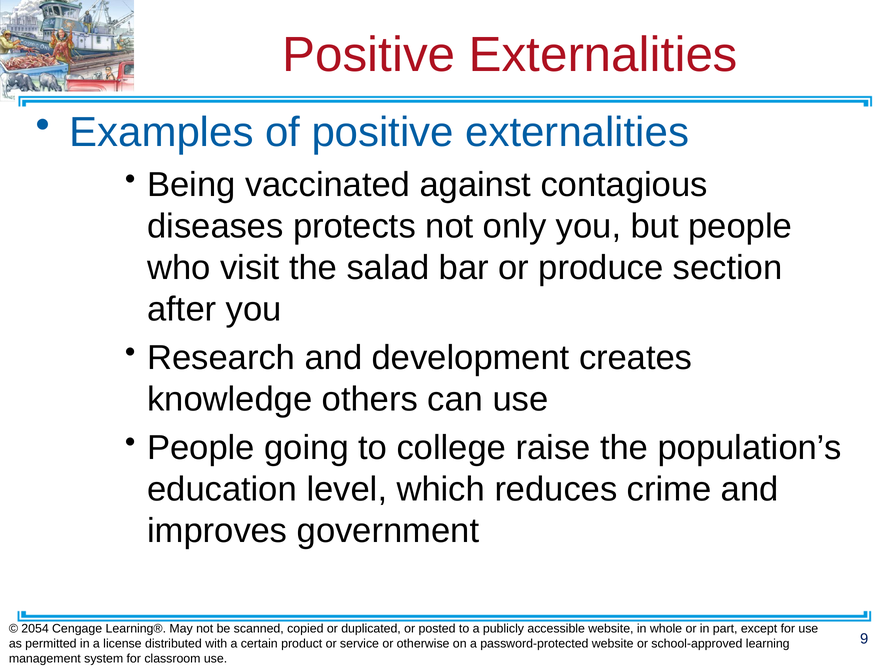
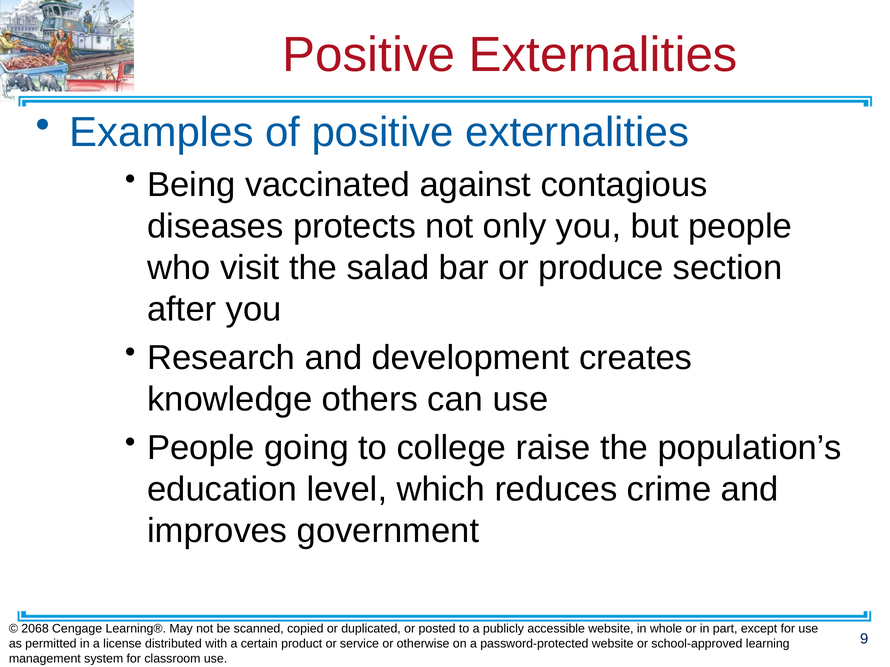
2054: 2054 -> 2068
